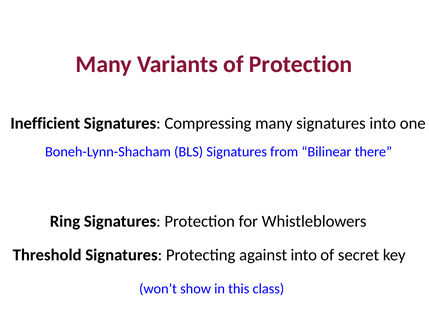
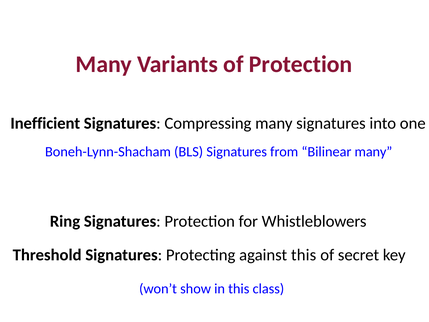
Bilinear there: there -> many
against into: into -> this
